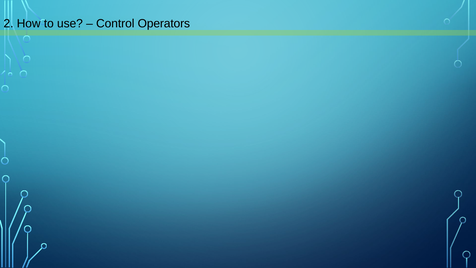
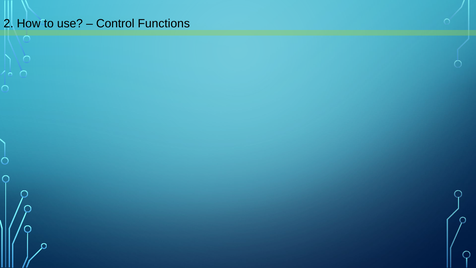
Operators: Operators -> Functions
